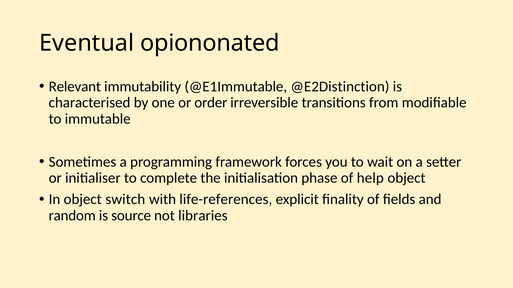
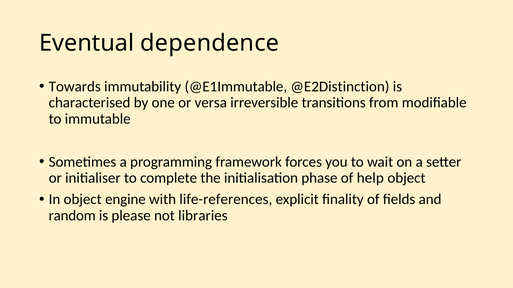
opiononated: opiononated -> dependence
Relevant: Relevant -> Towards
order: order -> versa
switch: switch -> engine
source: source -> please
